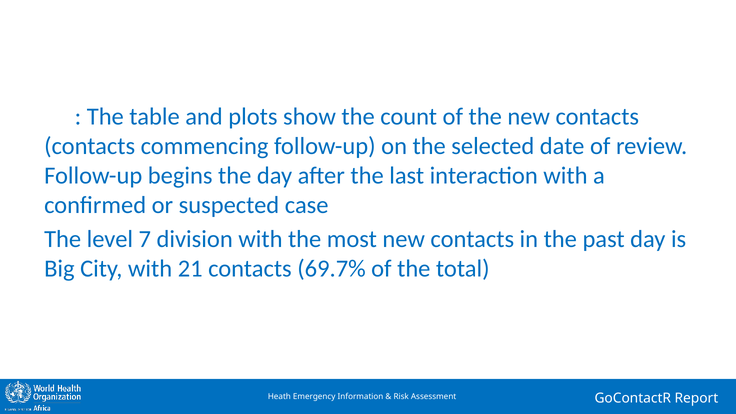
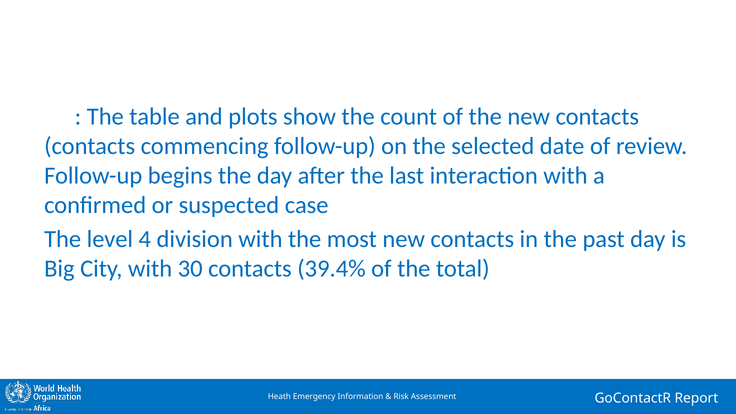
7: 7 -> 4
21: 21 -> 30
69.7%: 69.7% -> 39.4%
